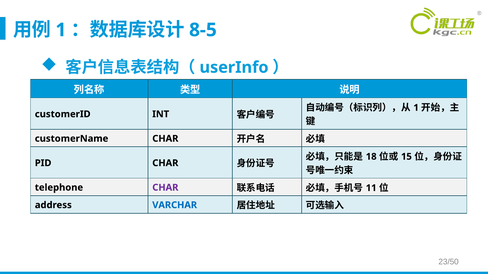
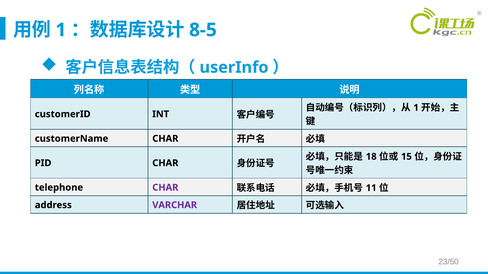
VARCHAR colour: blue -> purple
